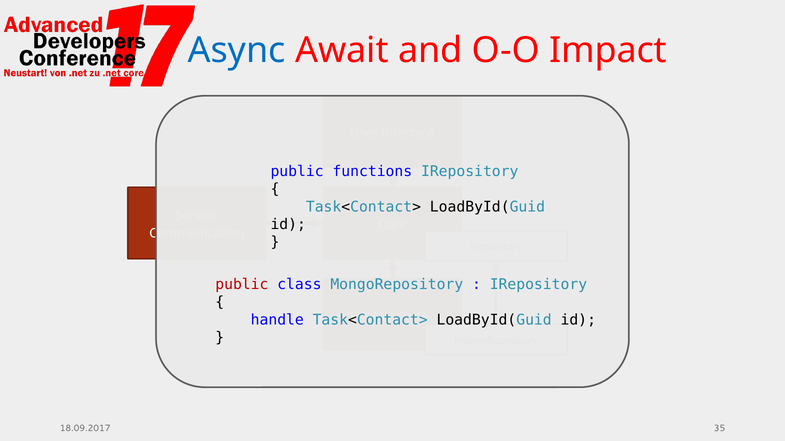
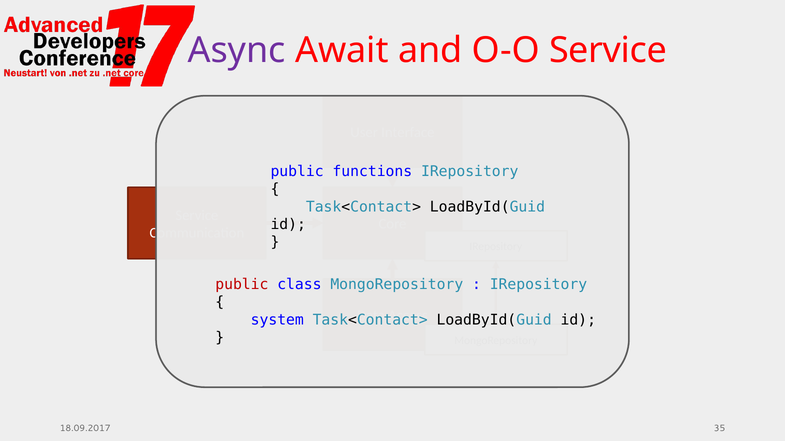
Async colour: blue -> purple
O-O Impact: Impact -> Service
handle: handle -> system
